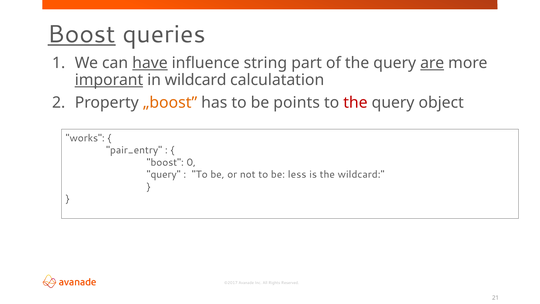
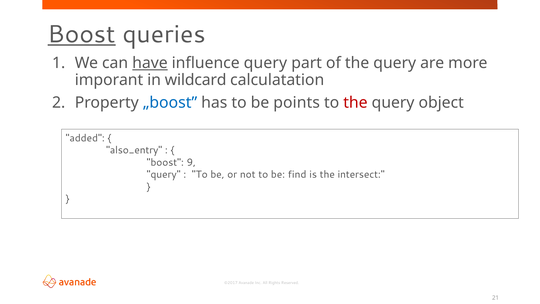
influence string: string -> query
are underline: present -> none
imporant underline: present -> none
„boost colour: orange -> blue
works: works -> added
pair_entry: pair_entry -> also_entry
0: 0 -> 9
less: less -> find
the wildcard: wildcard -> intersect
